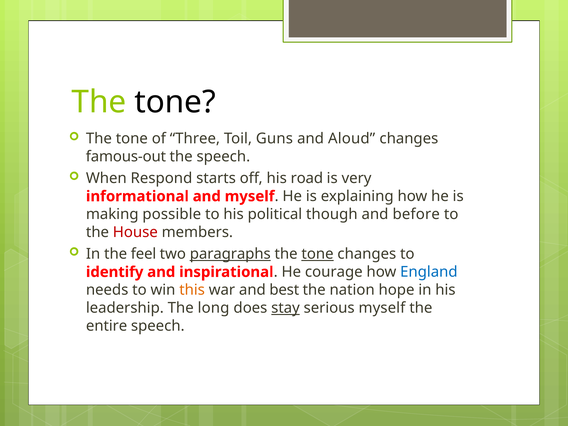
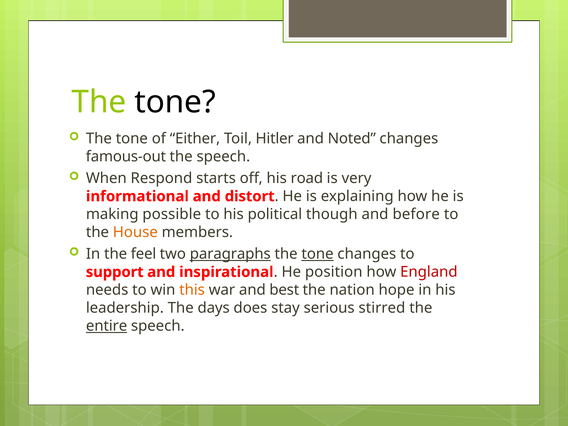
Three: Three -> Either
Guns: Guns -> Hitler
Aloud: Aloud -> Noted
and myself: myself -> distort
House colour: red -> orange
identify: identify -> support
courage: courage -> position
England colour: blue -> red
long: long -> days
stay underline: present -> none
serious myself: myself -> stirred
entire underline: none -> present
